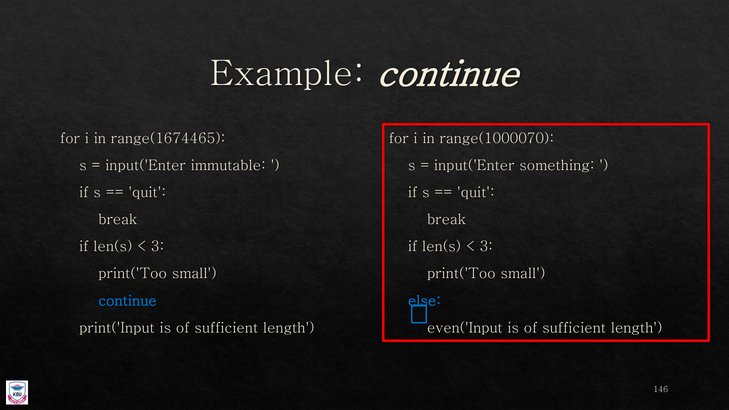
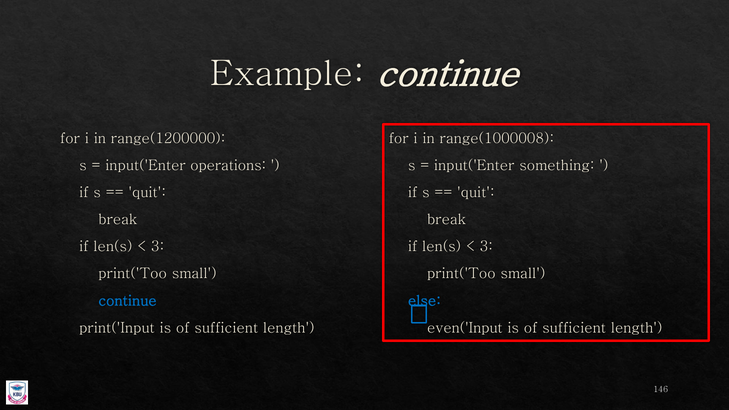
range(1674465: range(1674465 -> range(1200000
range(1000070: range(1000070 -> range(1000008
immutable: immutable -> operations
